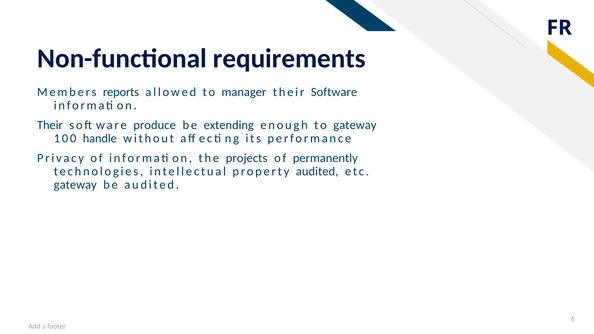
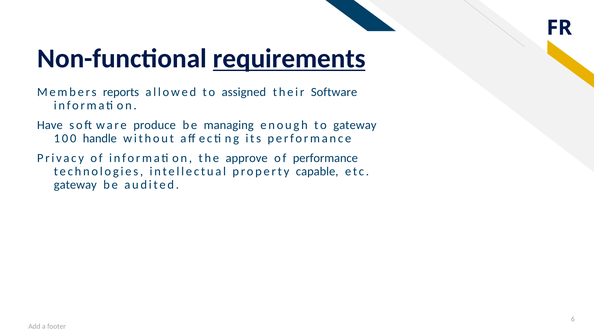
requirements underline: none -> present
manager: manager -> assigned
Their at (50, 125): Their -> Have
extending: extending -> managing
projects: projects -> approve
of permanently: permanently -> performance
property audited: audited -> capable
